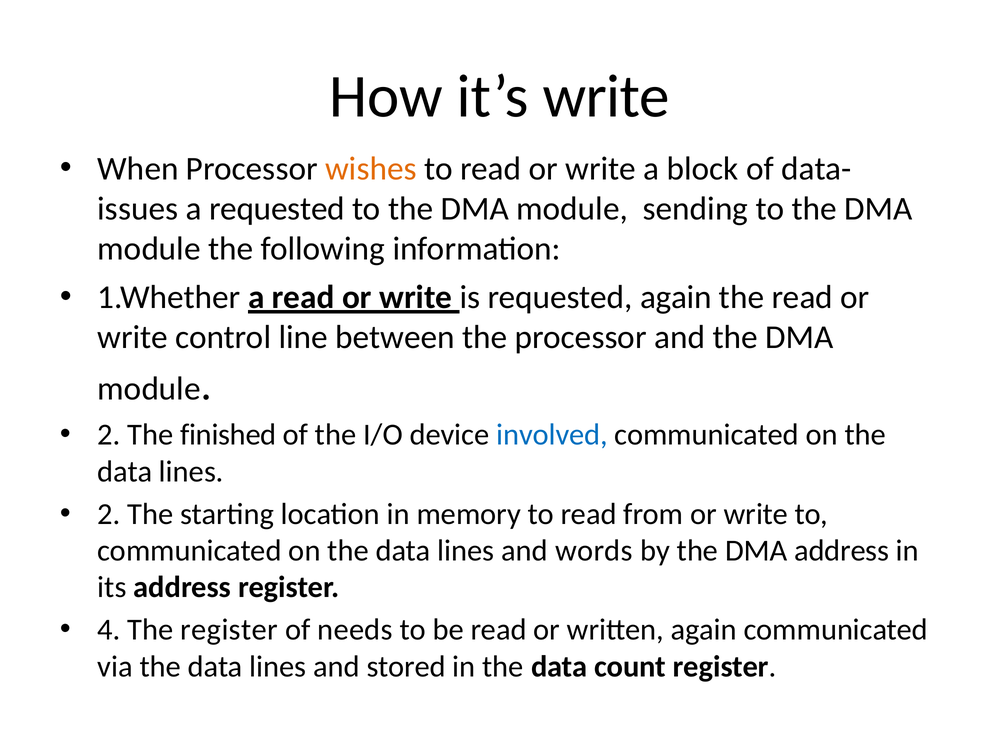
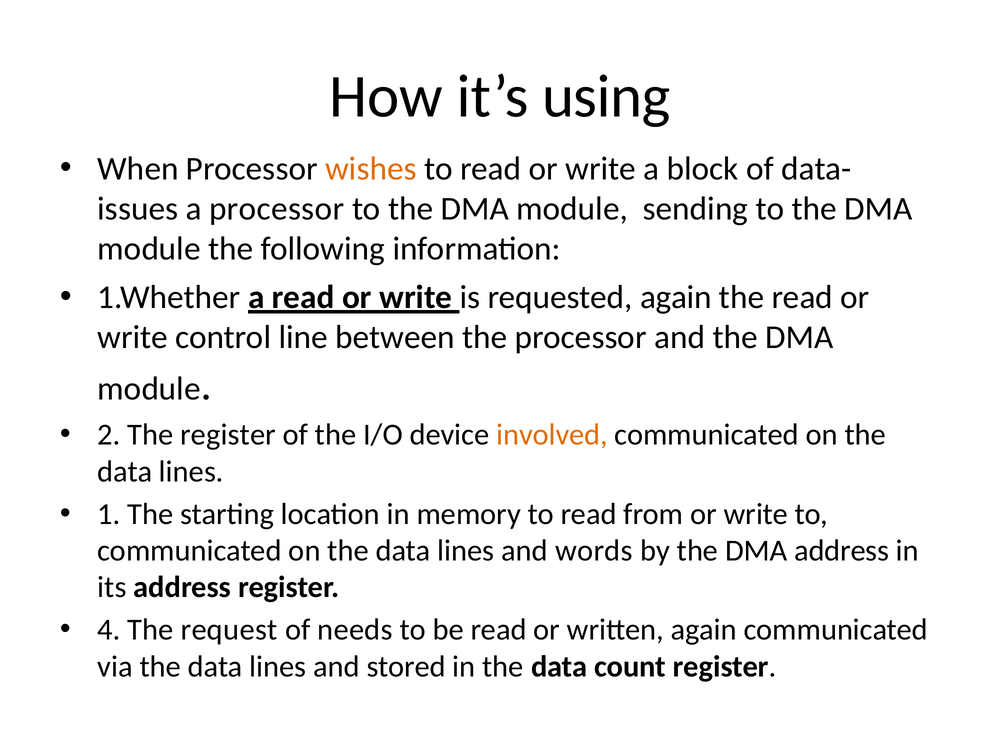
it’s write: write -> using
a requested: requested -> processor
The finished: finished -> register
involved colour: blue -> orange
2 at (109, 514): 2 -> 1
The register: register -> request
